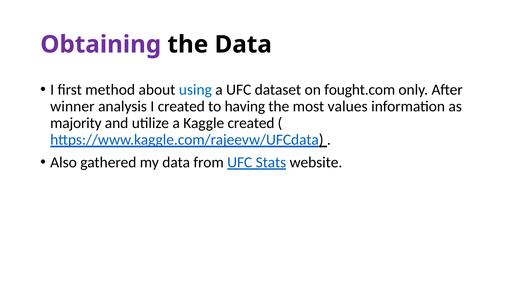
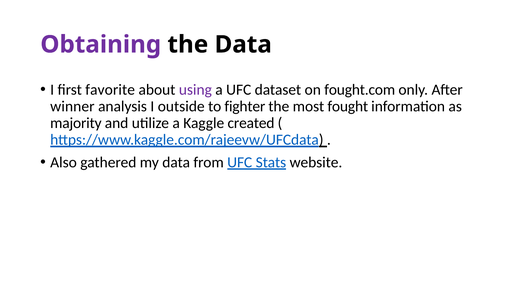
method: method -> favorite
using colour: blue -> purple
I created: created -> outside
having: having -> fighter
values: values -> fought
